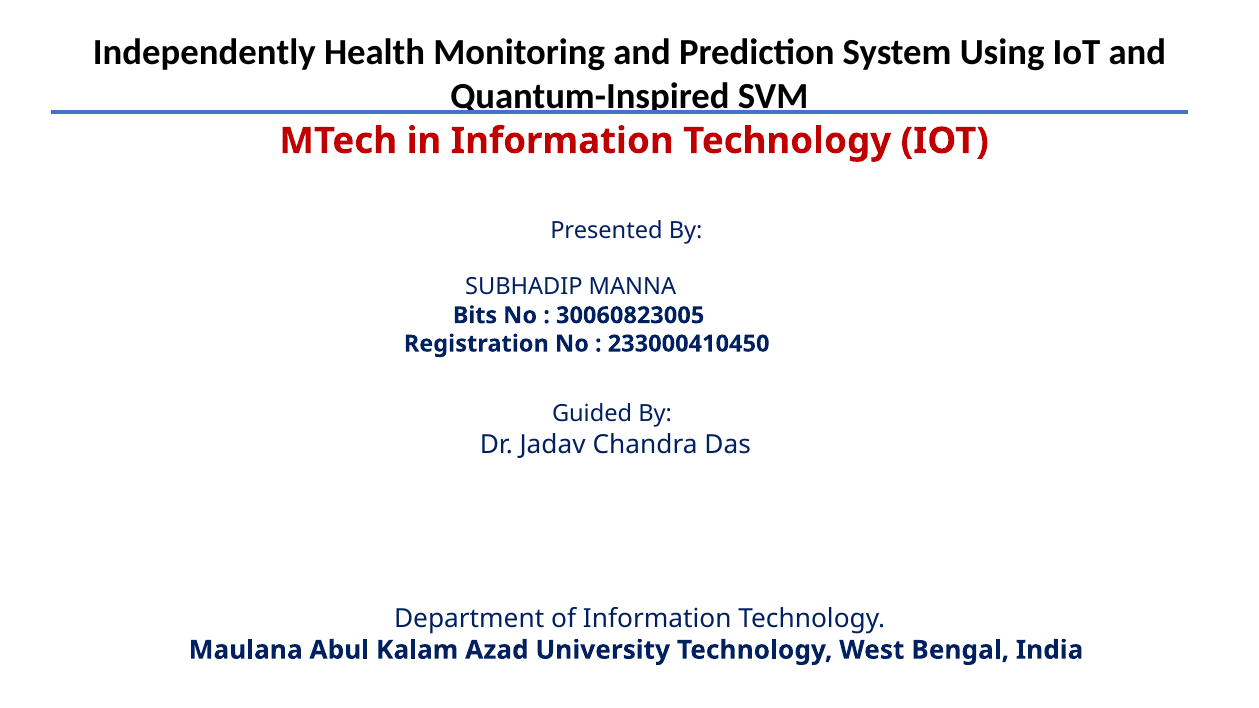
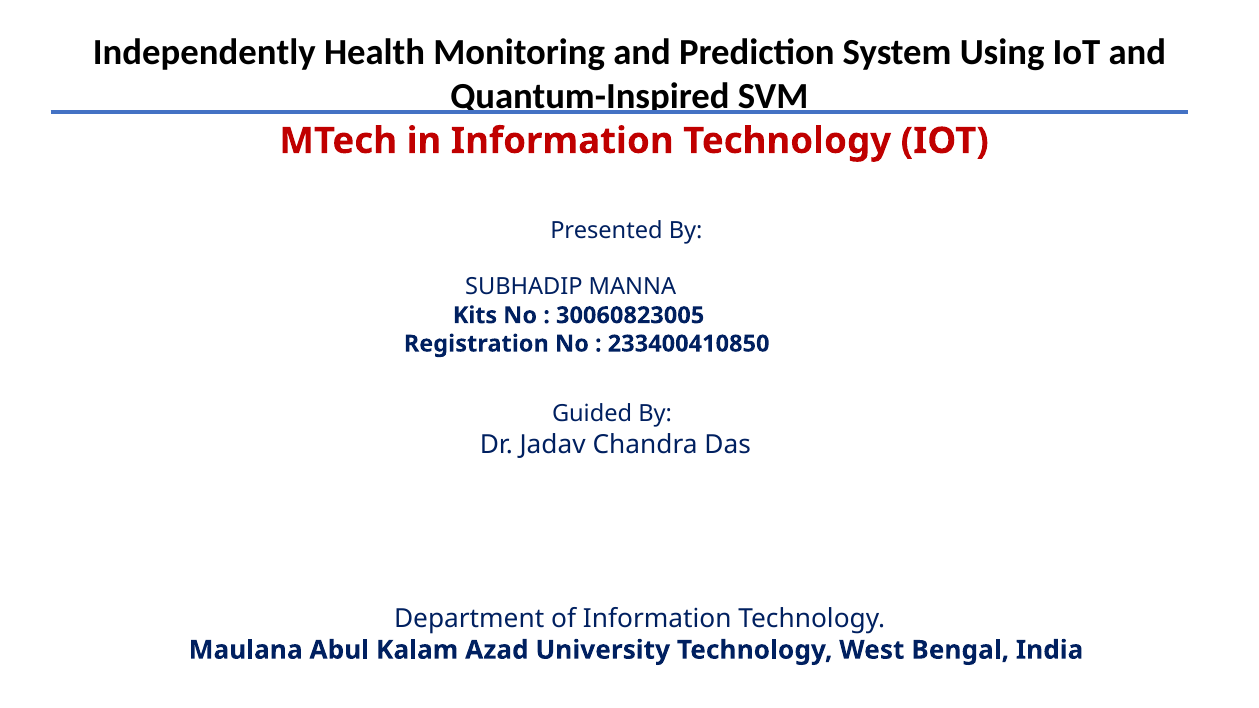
Bits: Bits -> Kits
233000410450: 233000410450 -> 233400410850
